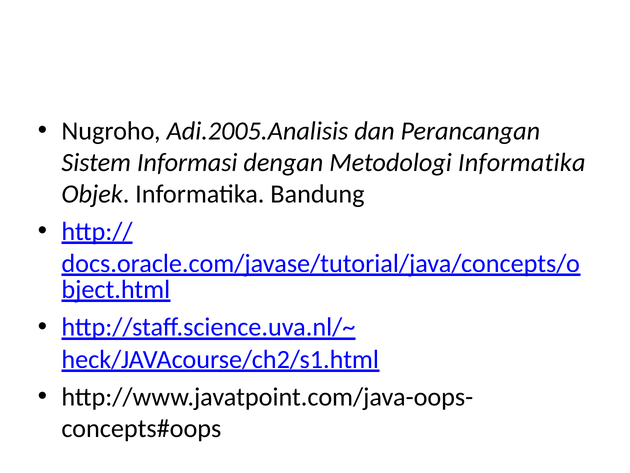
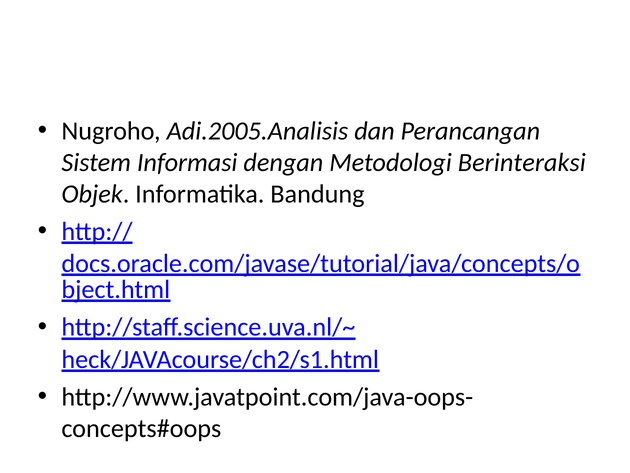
Metodologi Informatika: Informatika -> Berinteraksi
